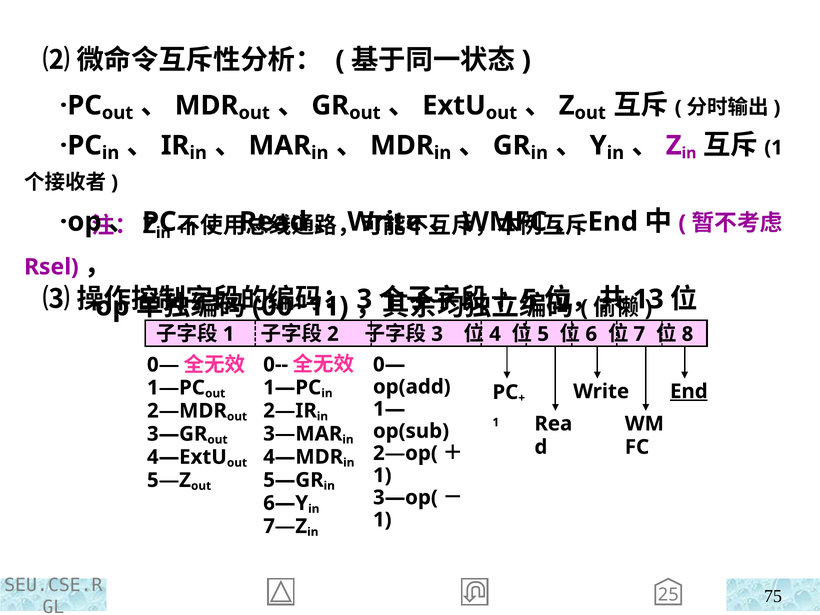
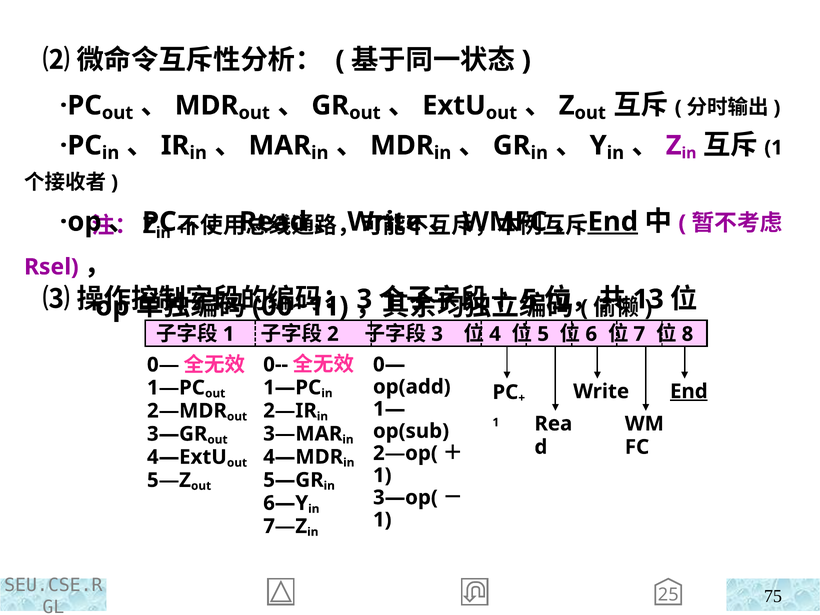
End at (613, 222) underline: none -> present
